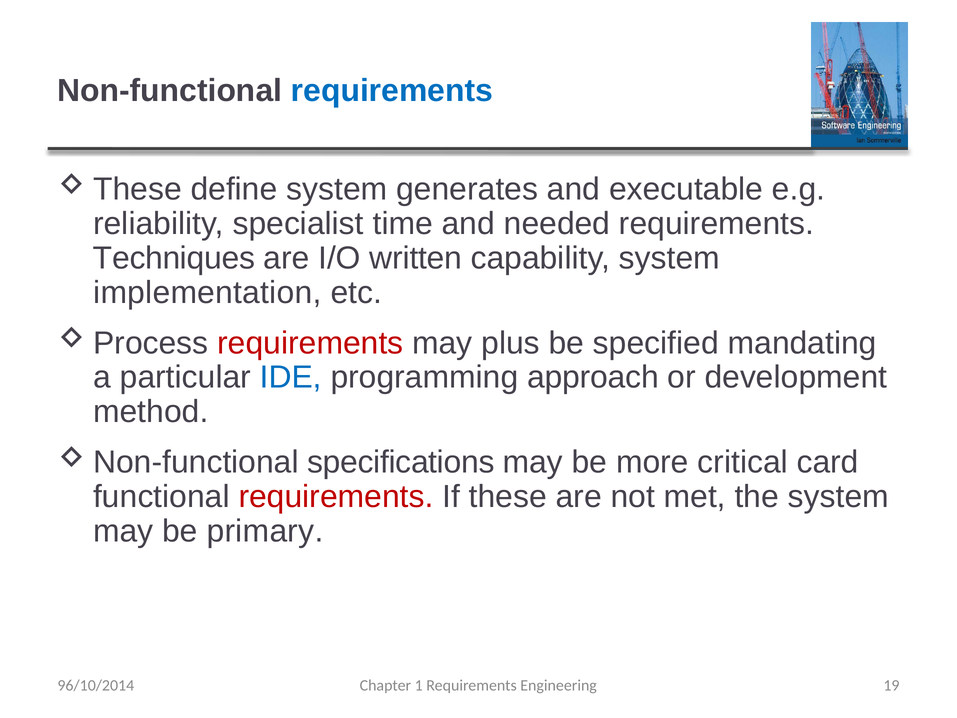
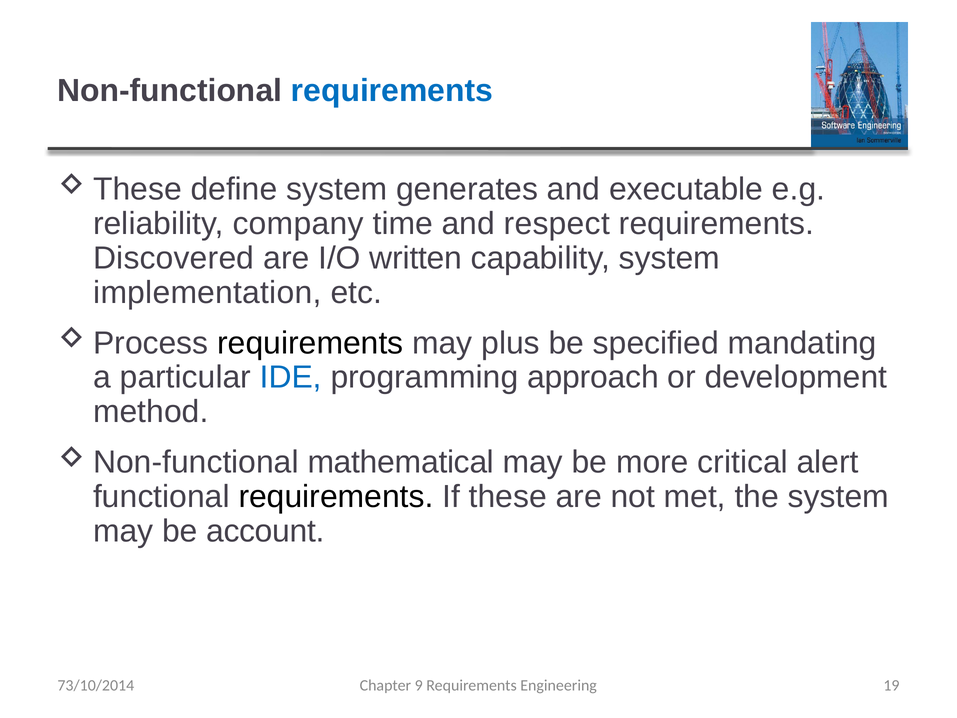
specialist: specialist -> company
needed: needed -> respect
Techniques: Techniques -> Discovered
requirements at (310, 343) colour: red -> black
specifications: specifications -> mathematical
card: card -> alert
requirements at (336, 497) colour: red -> black
primary: primary -> account
96/10/2014: 96/10/2014 -> 73/10/2014
1: 1 -> 9
